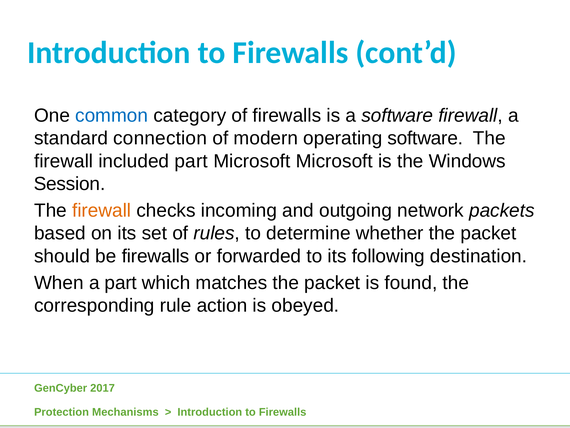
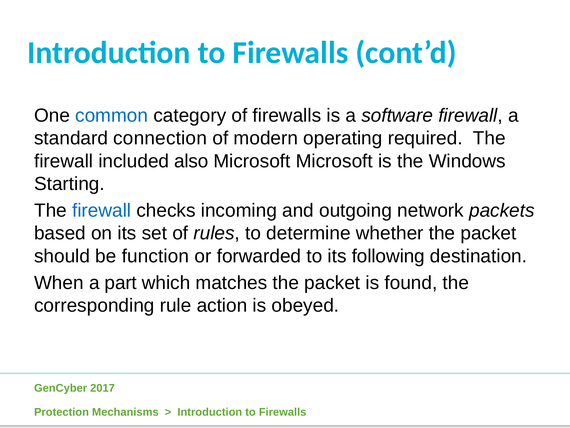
operating software: software -> required
included part: part -> also
Session: Session -> Starting
firewall at (102, 210) colour: orange -> blue
be firewalls: firewalls -> function
